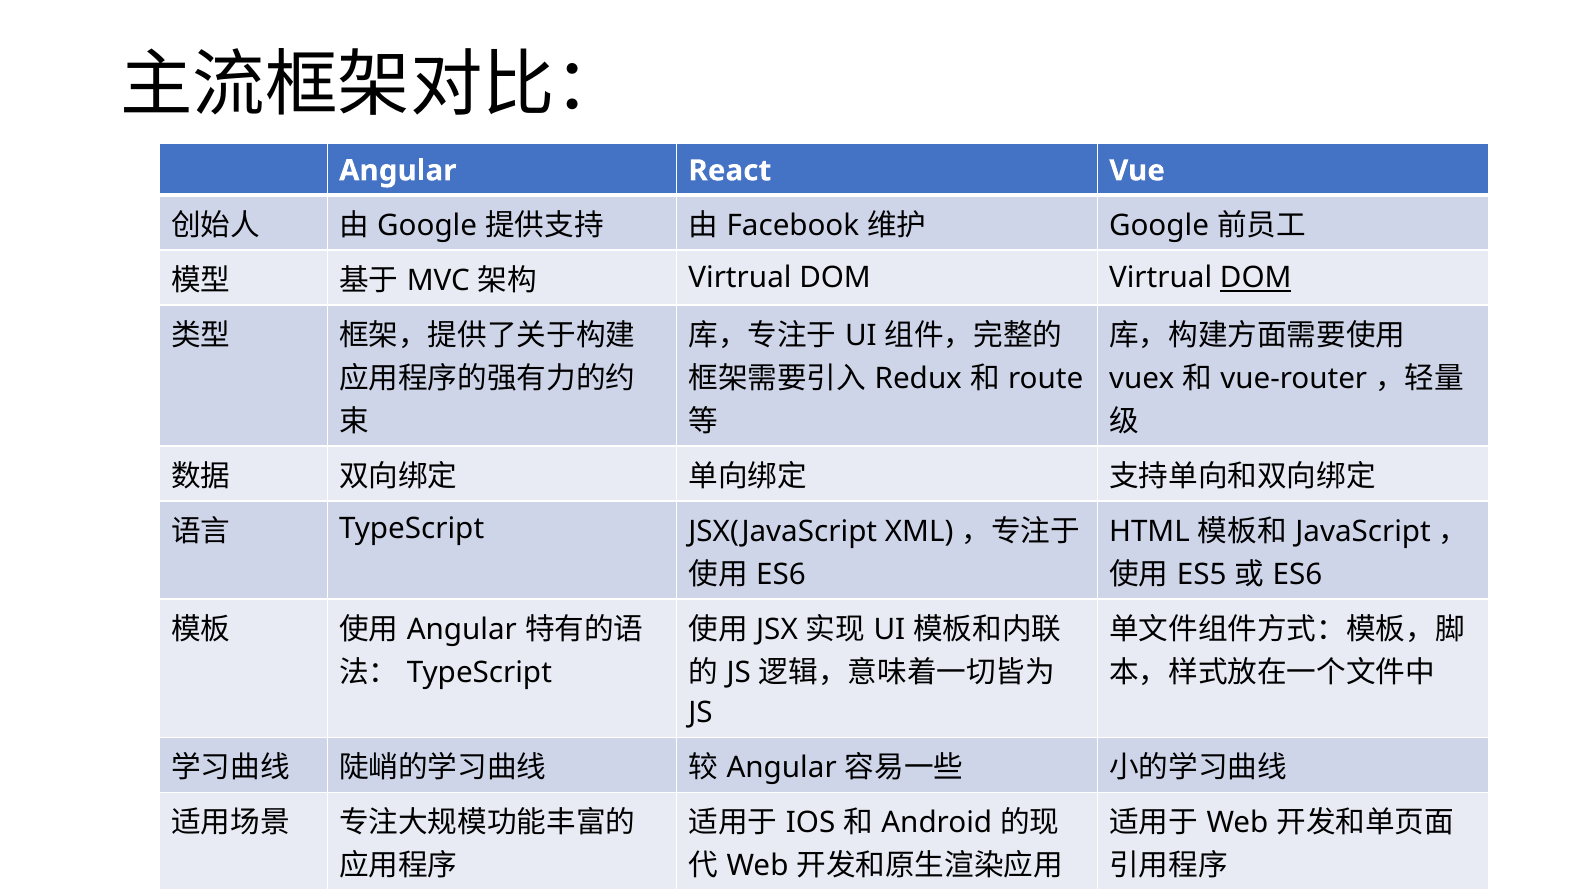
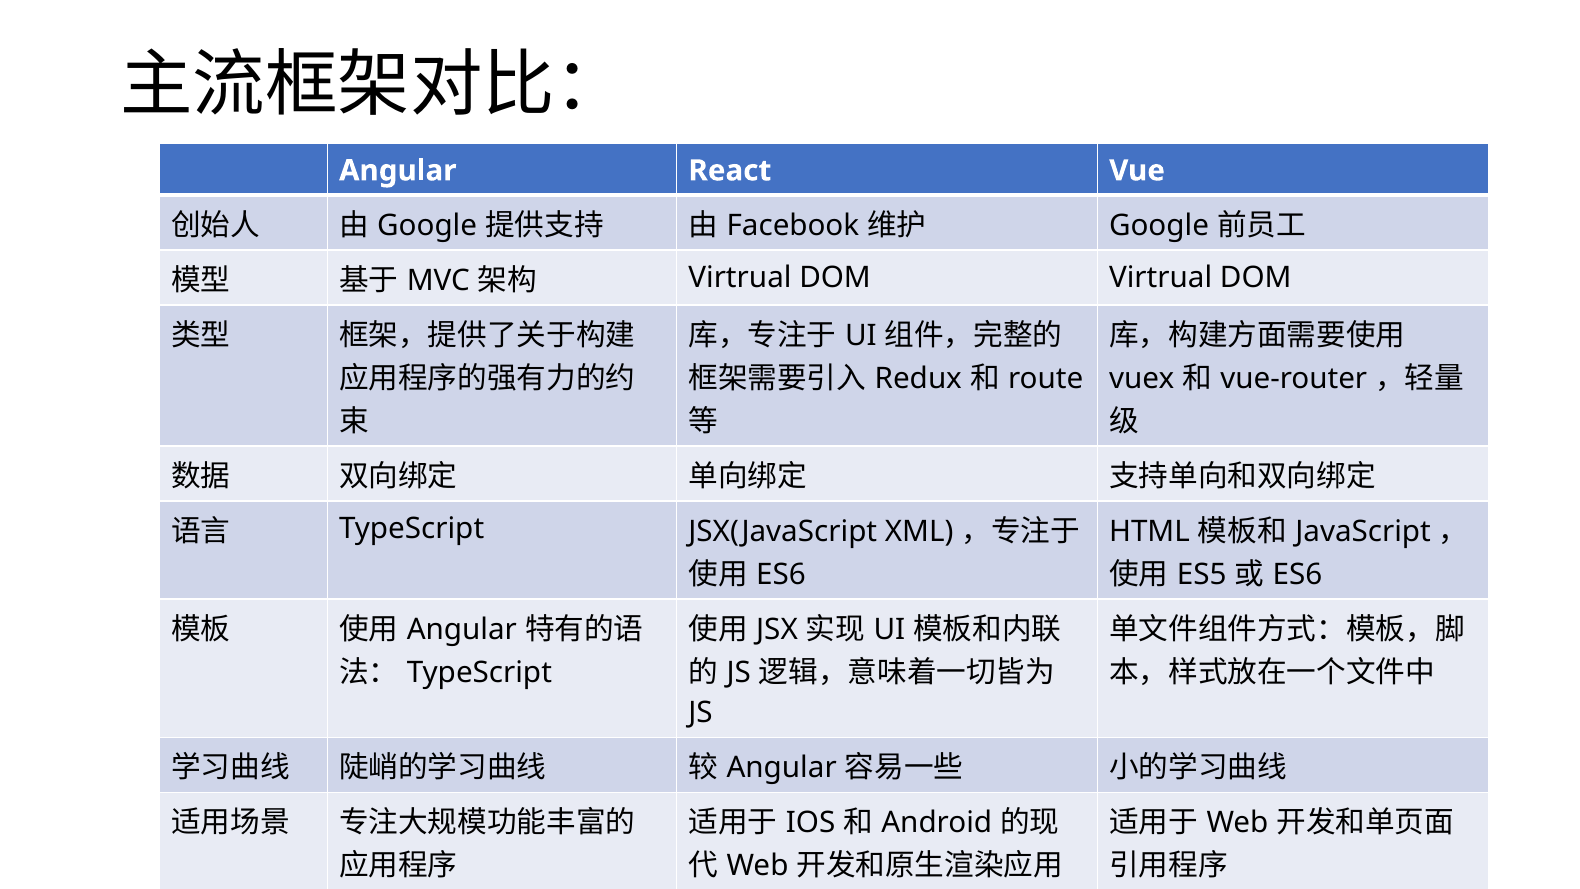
DOM at (1256, 278) underline: present -> none
